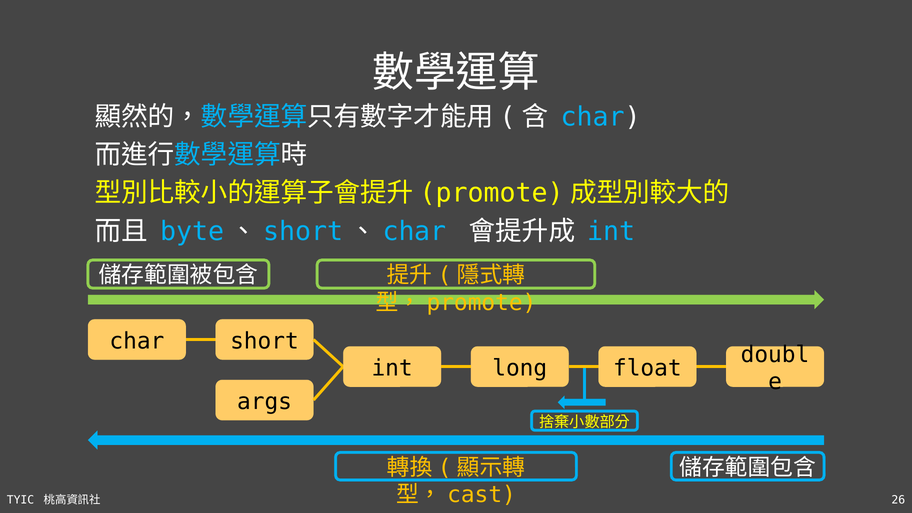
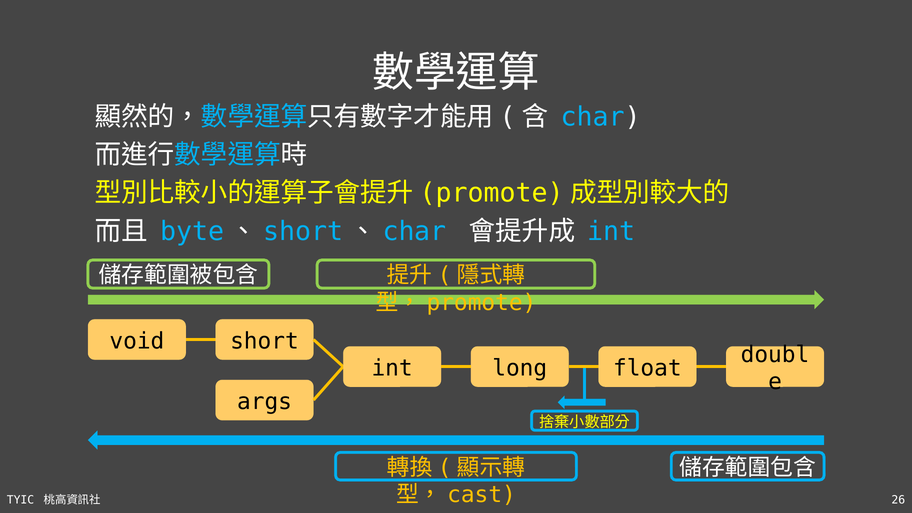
char at (137, 341): char -> void
